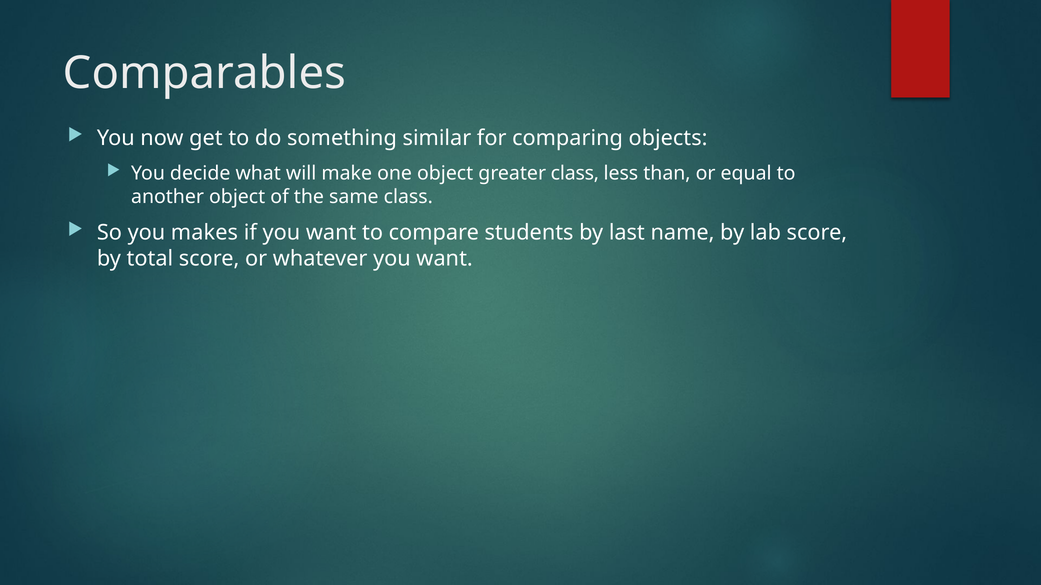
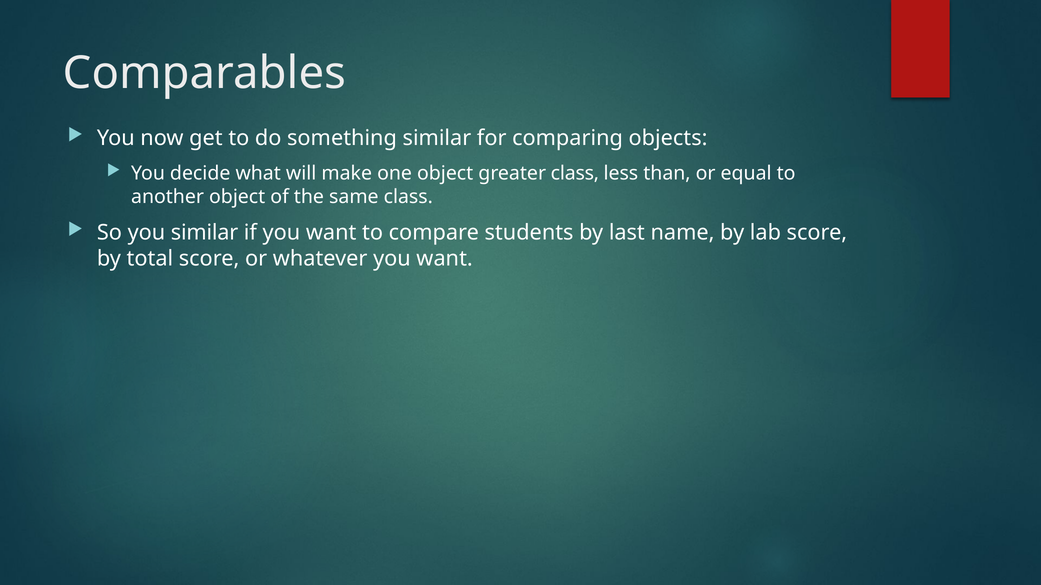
you makes: makes -> similar
